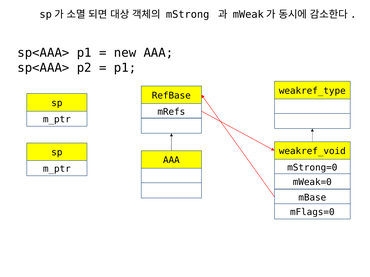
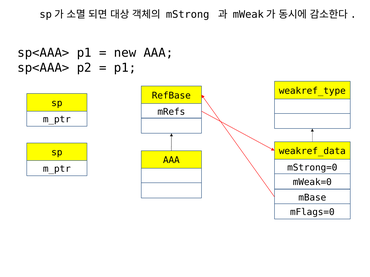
weakref_void: weakref_void -> weakref_data
